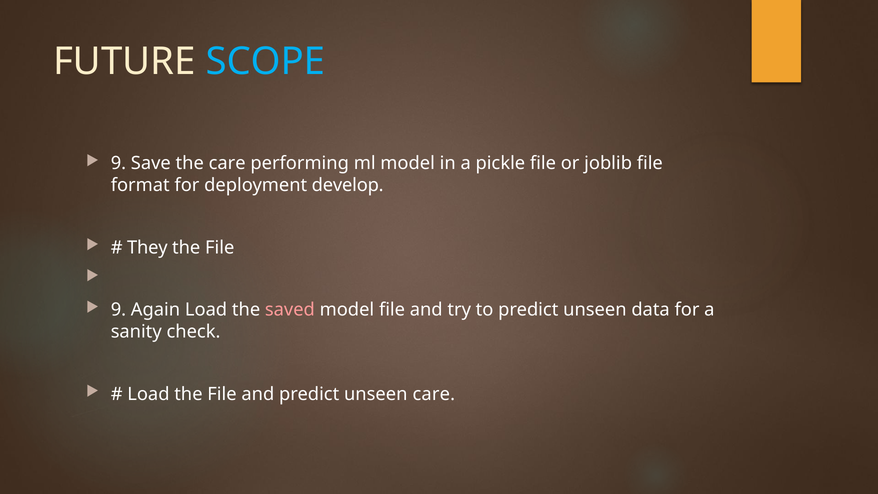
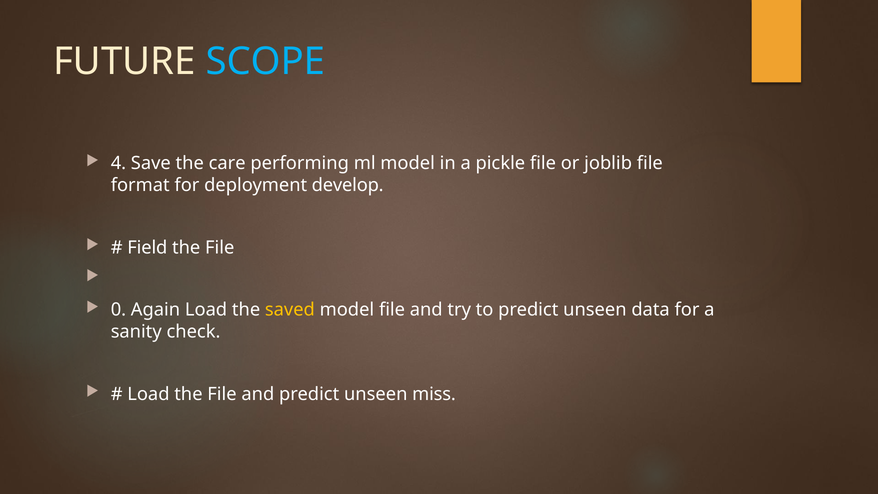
9 at (118, 163): 9 -> 4
They: They -> Field
9 at (118, 310): 9 -> 0
saved colour: pink -> yellow
unseen care: care -> miss
